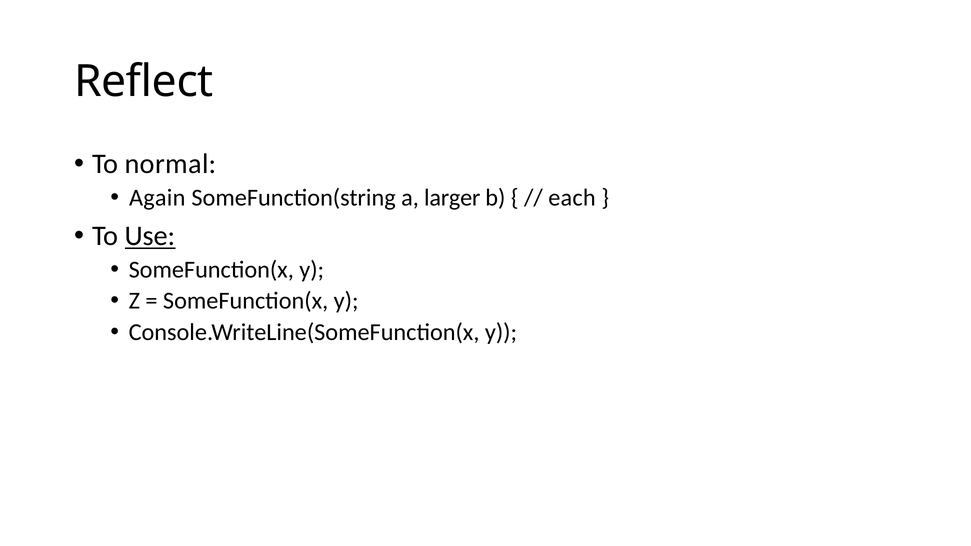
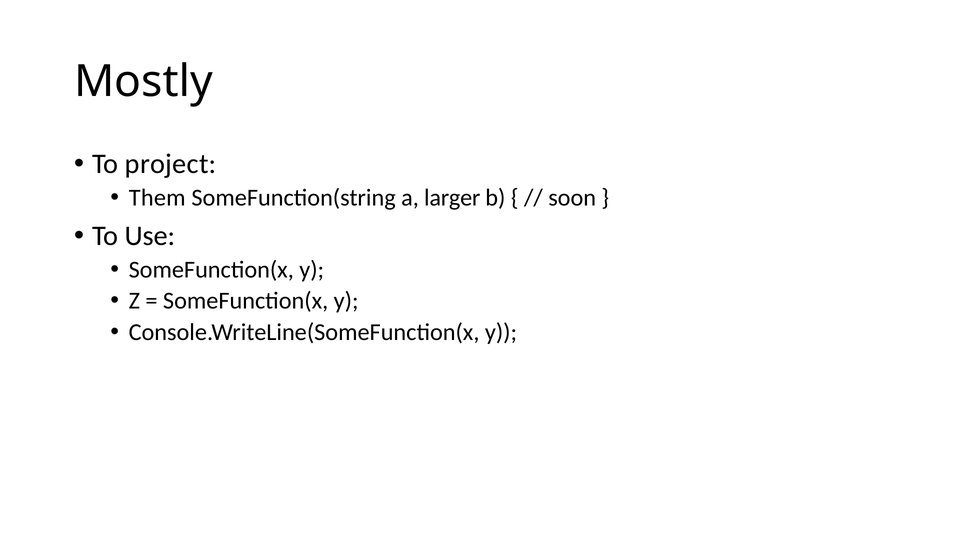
Reflect: Reflect -> Mostly
normal: normal -> project
Again: Again -> Them
each: each -> soon
Use underline: present -> none
